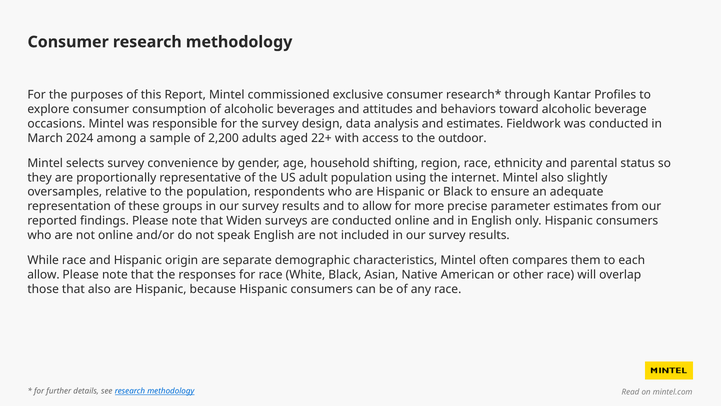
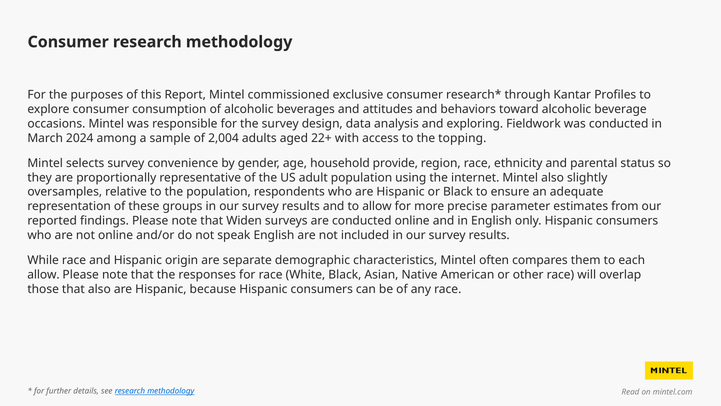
and estimates: estimates -> exploring
2,200: 2,200 -> 2,004
outdoor: outdoor -> topping
shifting: shifting -> provide
